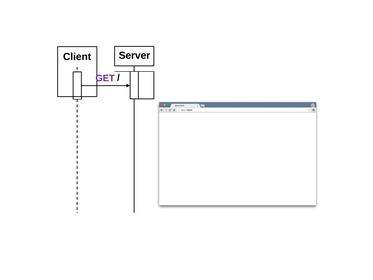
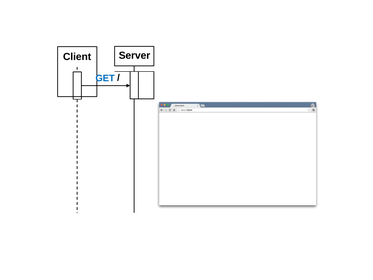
GET colour: purple -> blue
